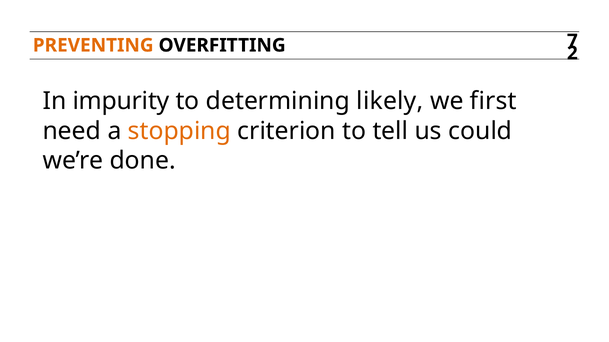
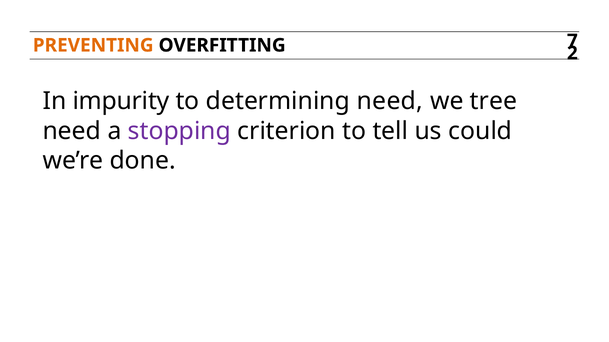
determining likely: likely -> need
first: first -> tree
stopping colour: orange -> purple
